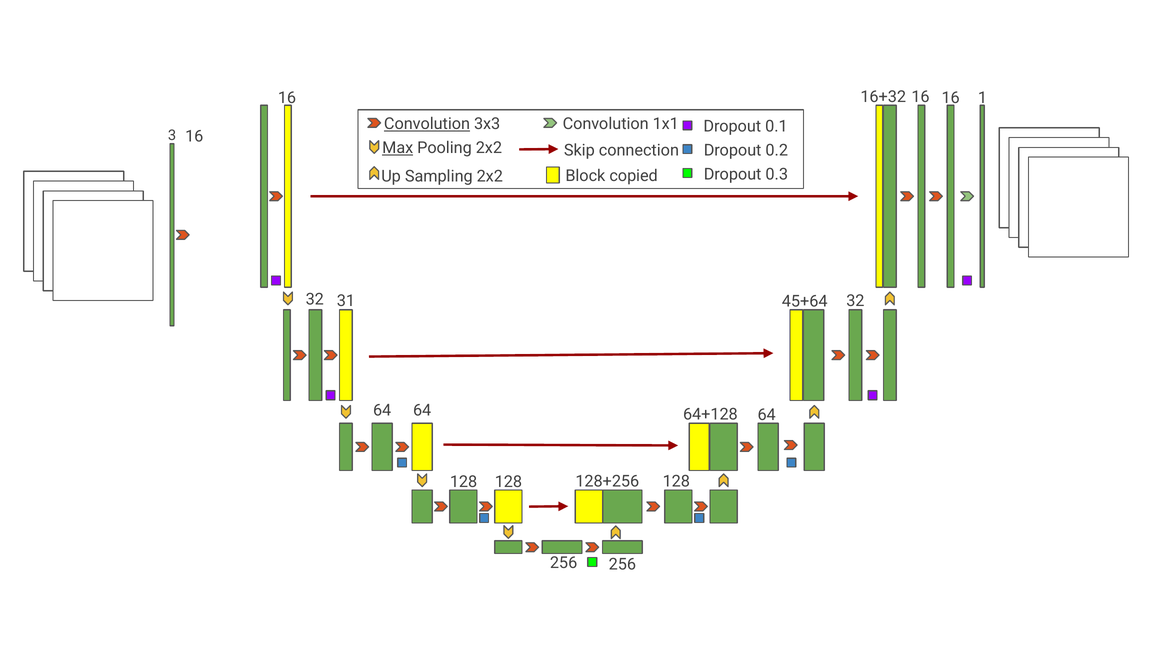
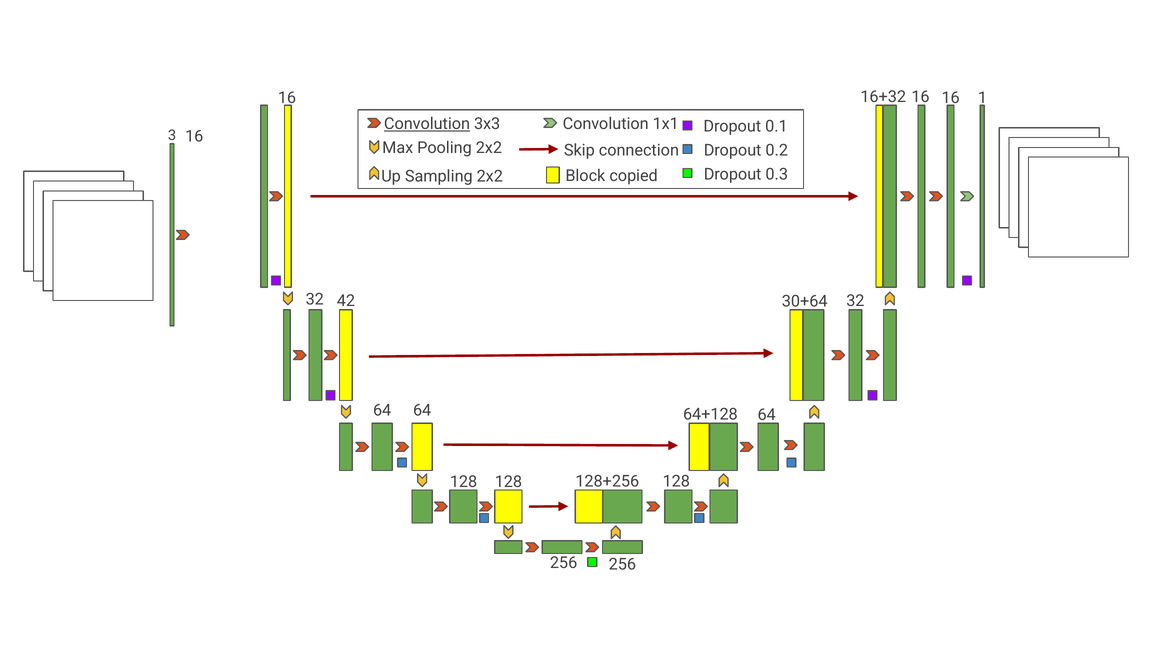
Max underline: present -> none
31: 31 -> 42
45+64: 45+64 -> 30+64
